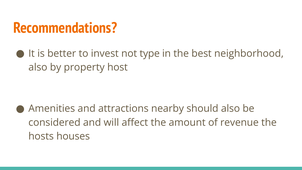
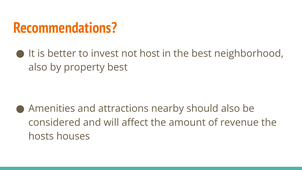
type: type -> host
property host: host -> best
